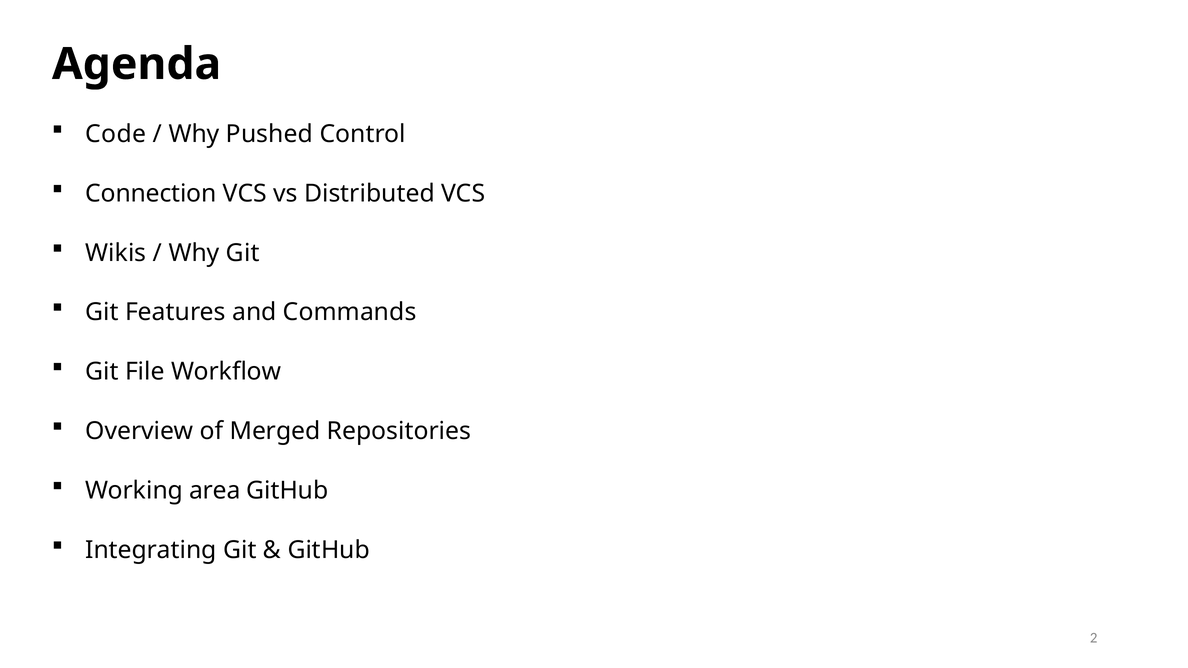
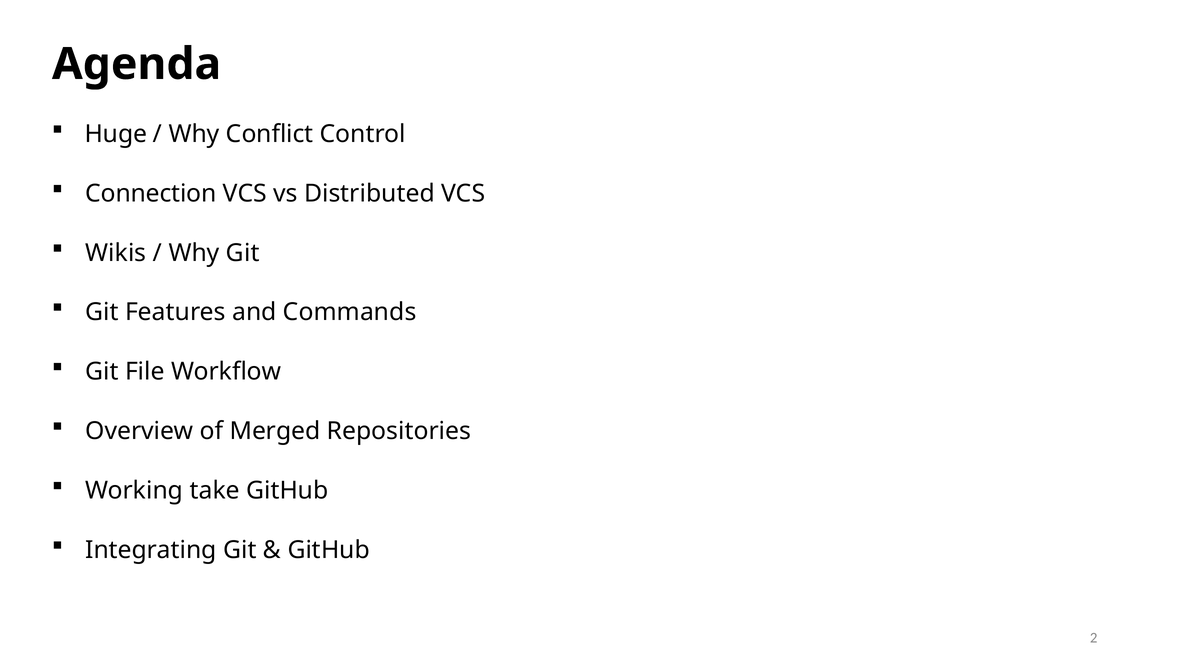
Code: Code -> Huge
Pushed: Pushed -> Conflict
area: area -> take
